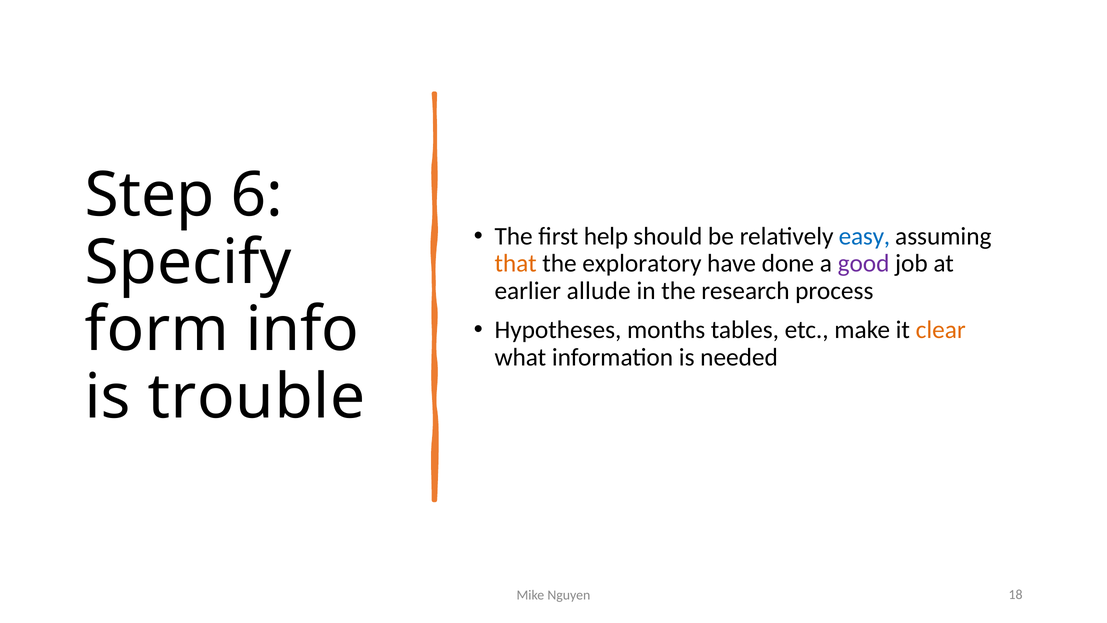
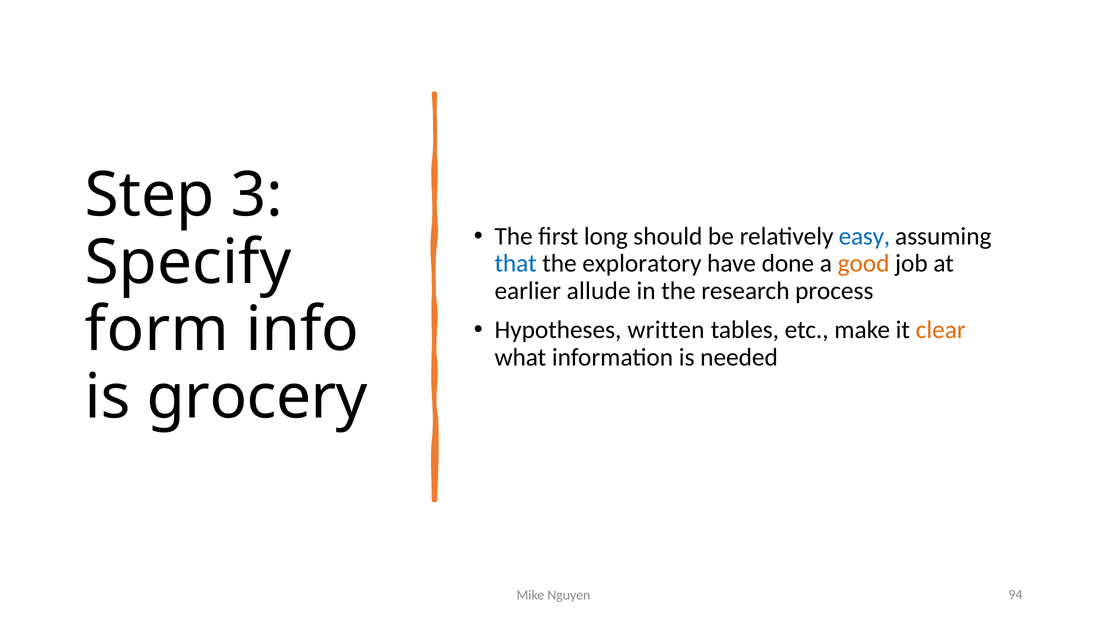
6: 6 -> 3
help: help -> long
that colour: orange -> blue
good colour: purple -> orange
months: months -> written
trouble: trouble -> grocery
18: 18 -> 94
